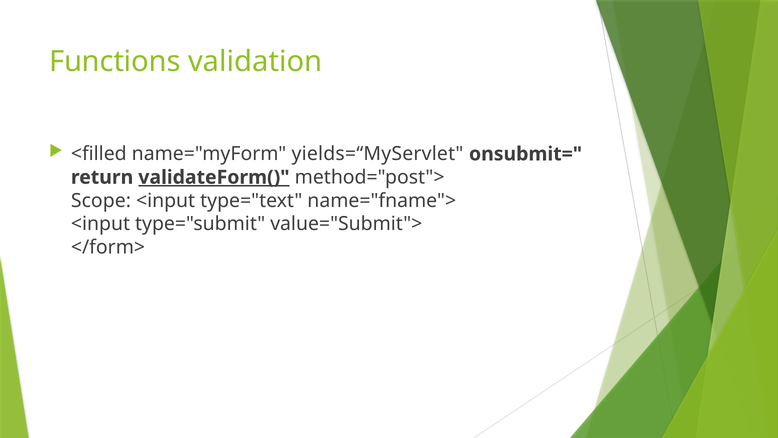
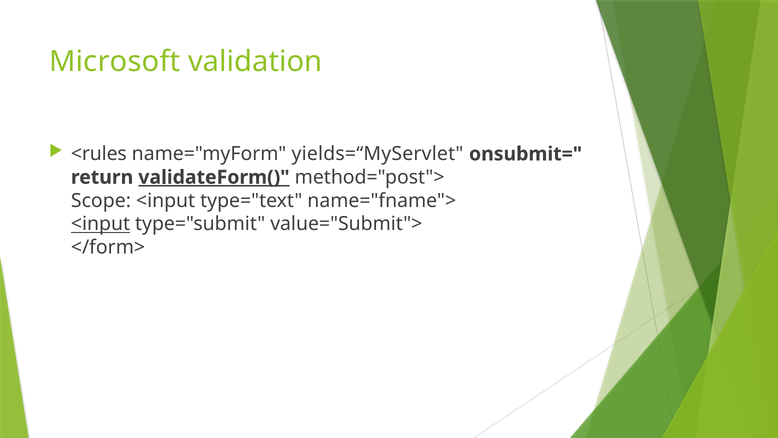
Functions: Functions -> Microsoft
<filled: <filled -> <rules
<input at (101, 224) underline: none -> present
